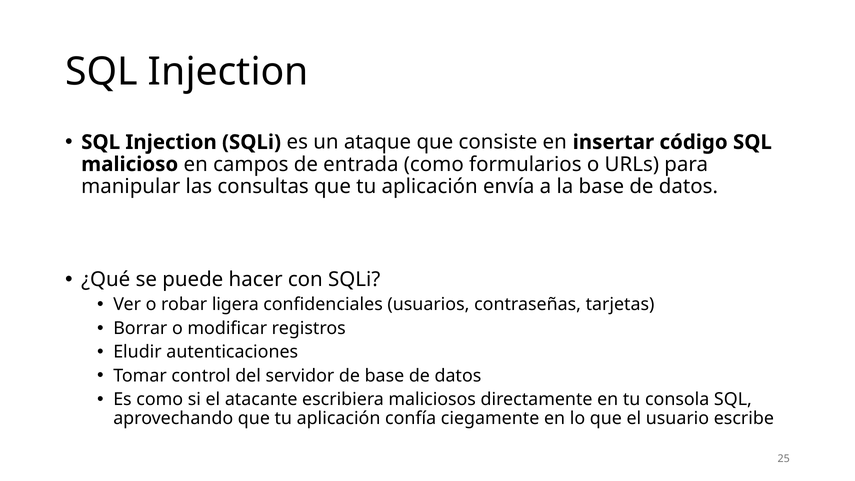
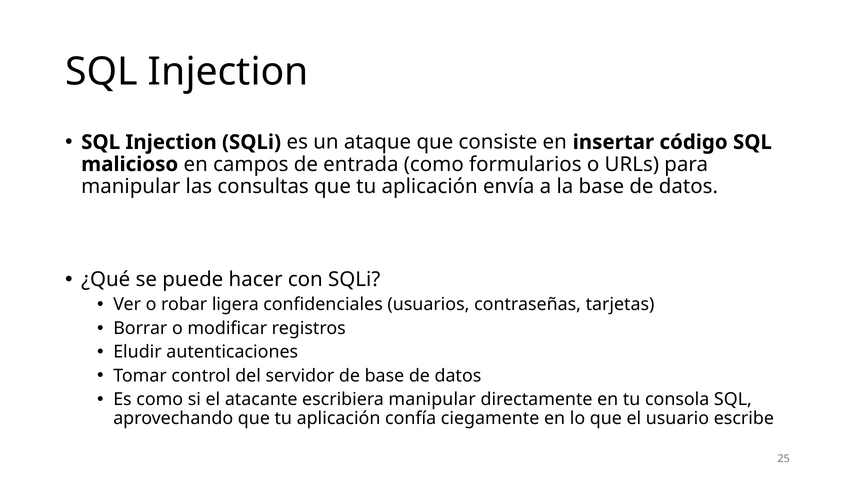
escribiera maliciosos: maliciosos -> manipular
